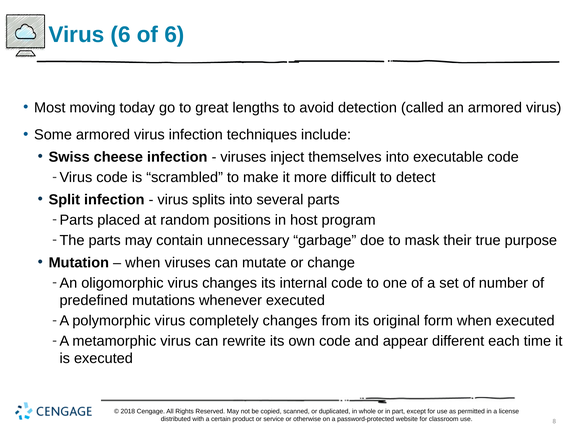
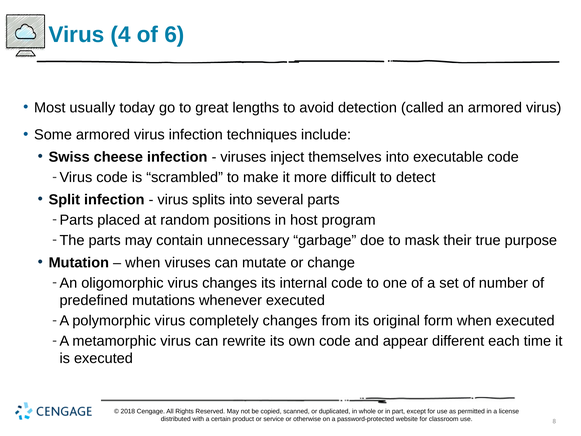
Virus 6: 6 -> 4
moving: moving -> usually
